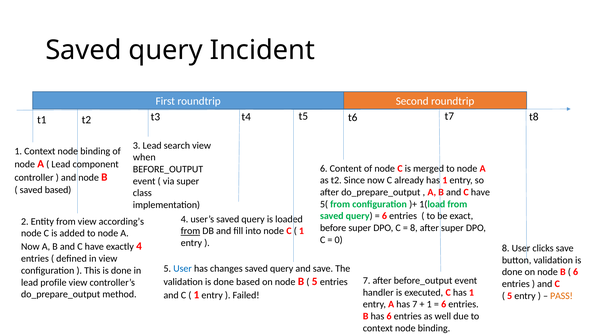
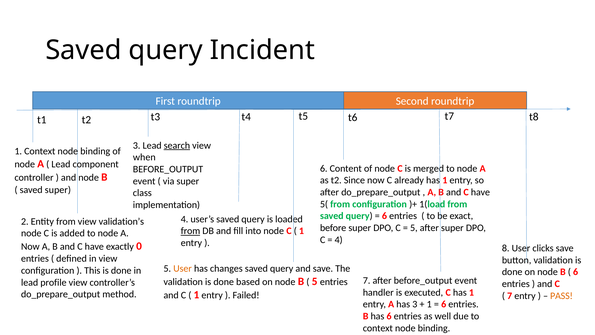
search underline: none -> present
saved based: based -> super
according’s: according’s -> validation’s
8 at (414, 228): 8 -> 5
0 at (339, 240): 0 -> 4
exactly 4: 4 -> 0
User at (183, 268) colour: blue -> orange
5 at (510, 296): 5 -> 7
has 7: 7 -> 3
